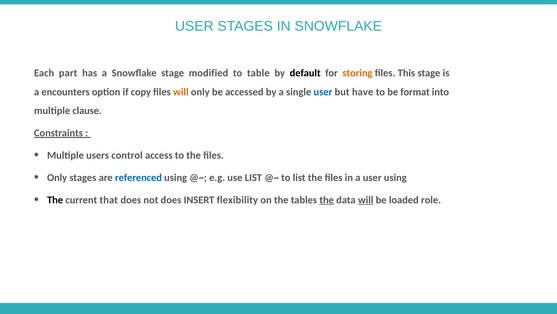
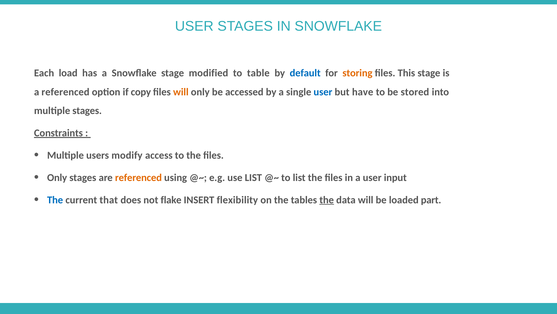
part: part -> load
default colour: black -> blue
a encounters: encounters -> referenced
format: format -> stored
multiple clause: clause -> stages
control: control -> modify
referenced at (138, 177) colour: blue -> orange
user using: using -> input
The at (55, 199) colour: black -> blue
not does: does -> flake
will at (366, 199) underline: present -> none
role: role -> part
